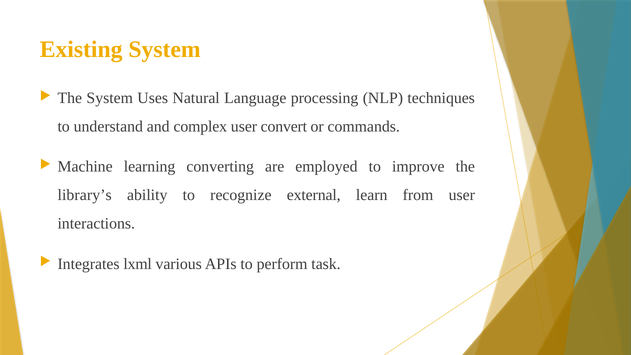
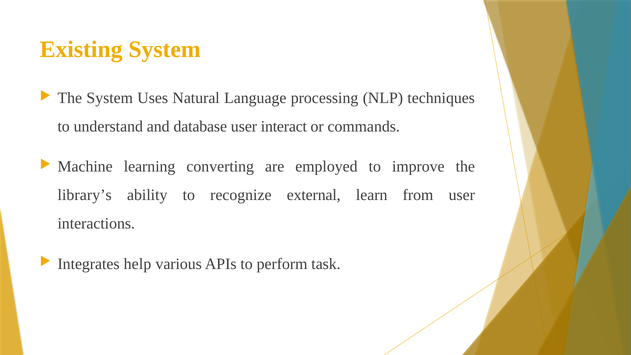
complex: complex -> database
convert: convert -> interact
lxml: lxml -> help
